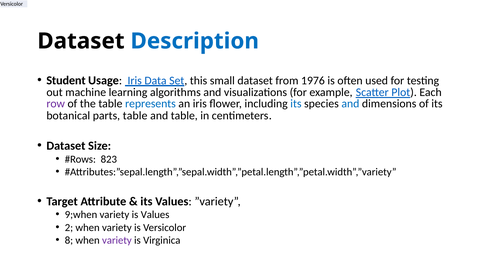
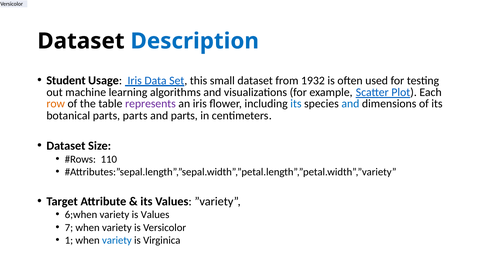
1976: 1976 -> 1932
row colour: purple -> orange
represents colour: blue -> purple
parts table: table -> parts
and table: table -> parts
823: 823 -> 110
9;when: 9;when -> 6;when
2: 2 -> 7
8: 8 -> 1
variety at (117, 240) colour: purple -> blue
